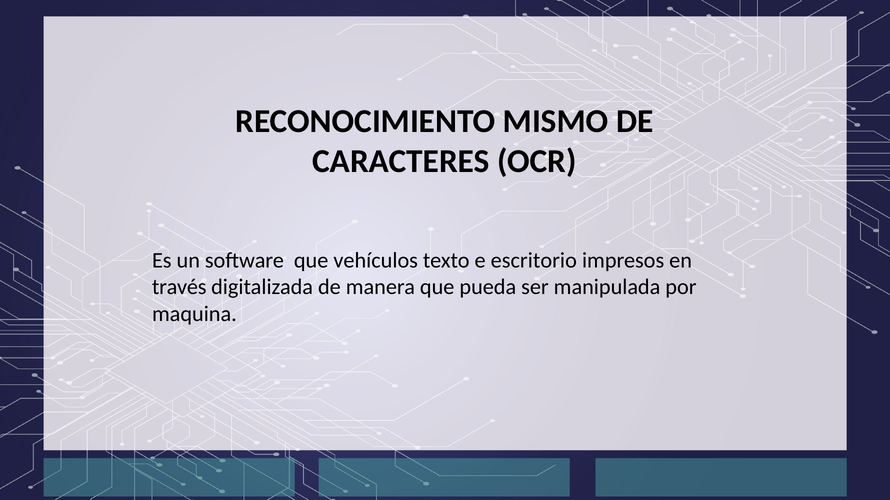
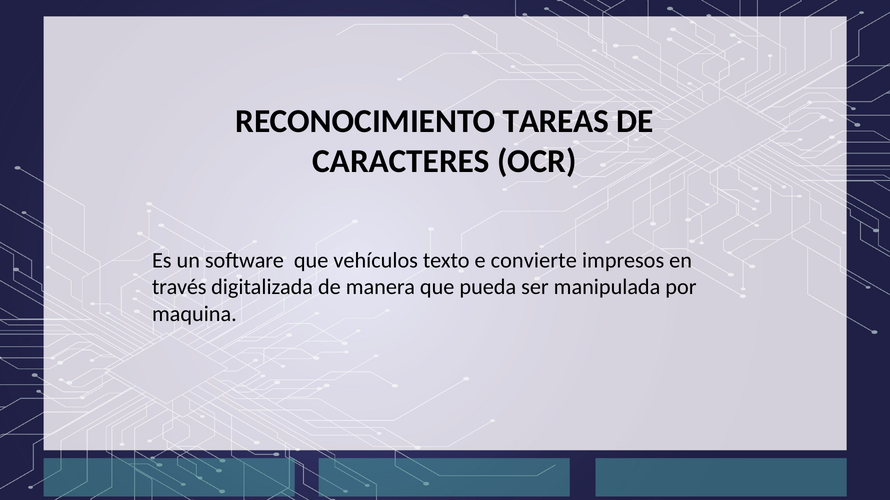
MISMO: MISMO -> TAREAS
escritorio: escritorio -> convierte
